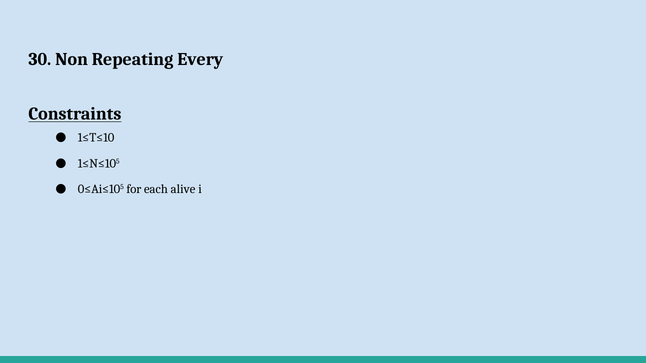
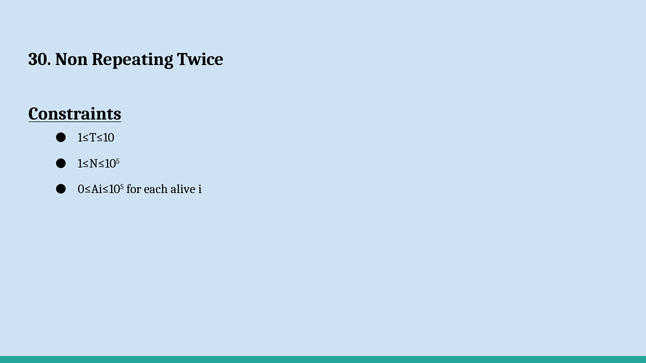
Every: Every -> Twice
